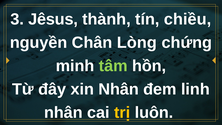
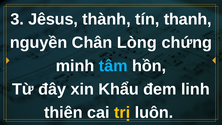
chiều: chiều -> thanh
tâm colour: light green -> light blue
xin Nhân: Nhân -> Khẩu
nhân at (63, 112): nhân -> thiên
